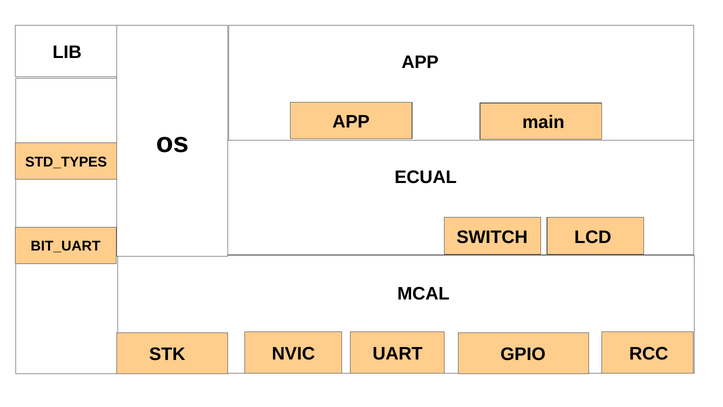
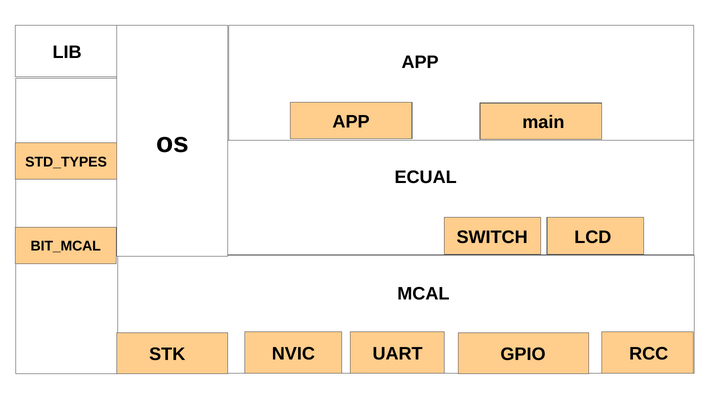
BIT_UART: BIT_UART -> BIT_MCAL
